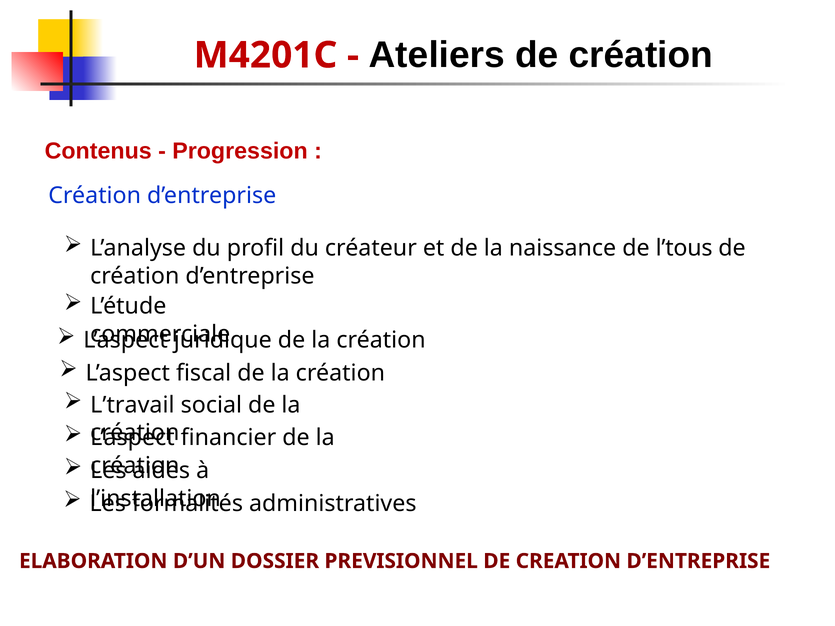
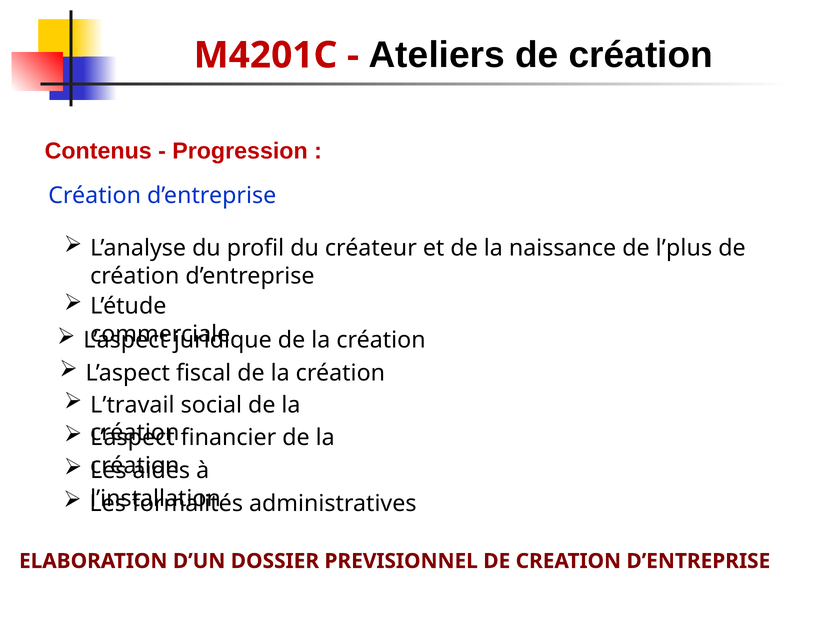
l’tous: l’tous -> l’plus
